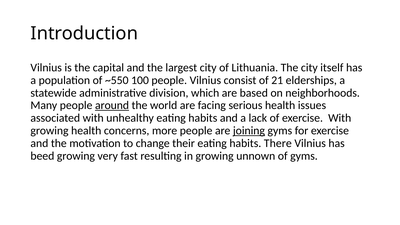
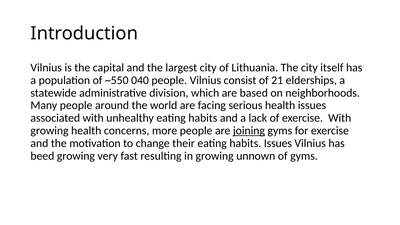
100: 100 -> 040
around underline: present -> none
habits There: There -> Issues
